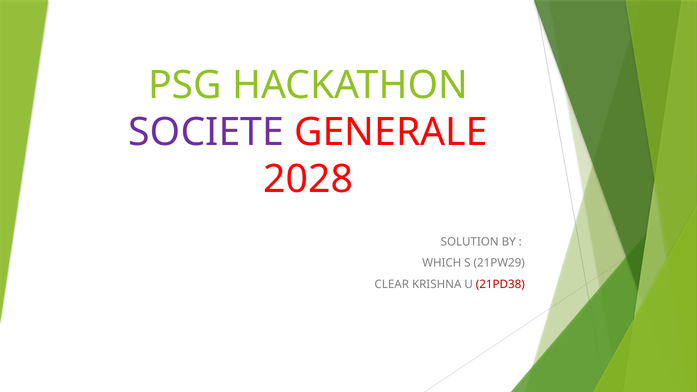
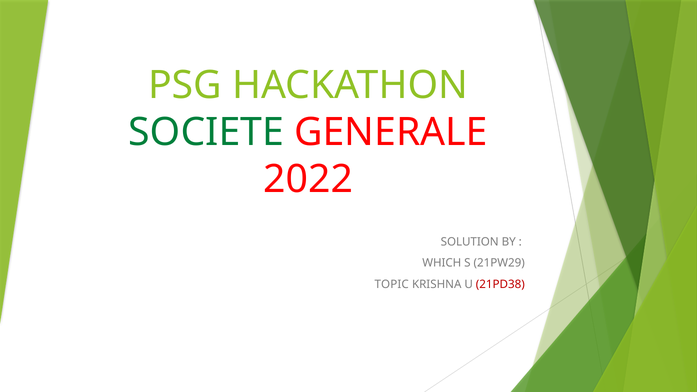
SOCIETE colour: purple -> green
2028: 2028 -> 2022
CLEAR: CLEAR -> TOPIC
